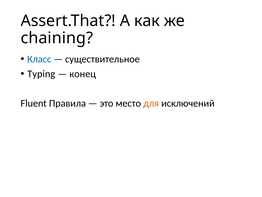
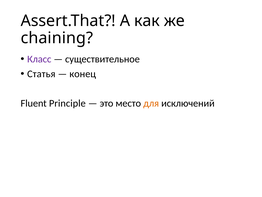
Класс colour: blue -> purple
Typing: Typing -> Статья
Правила: Правила -> Principle
